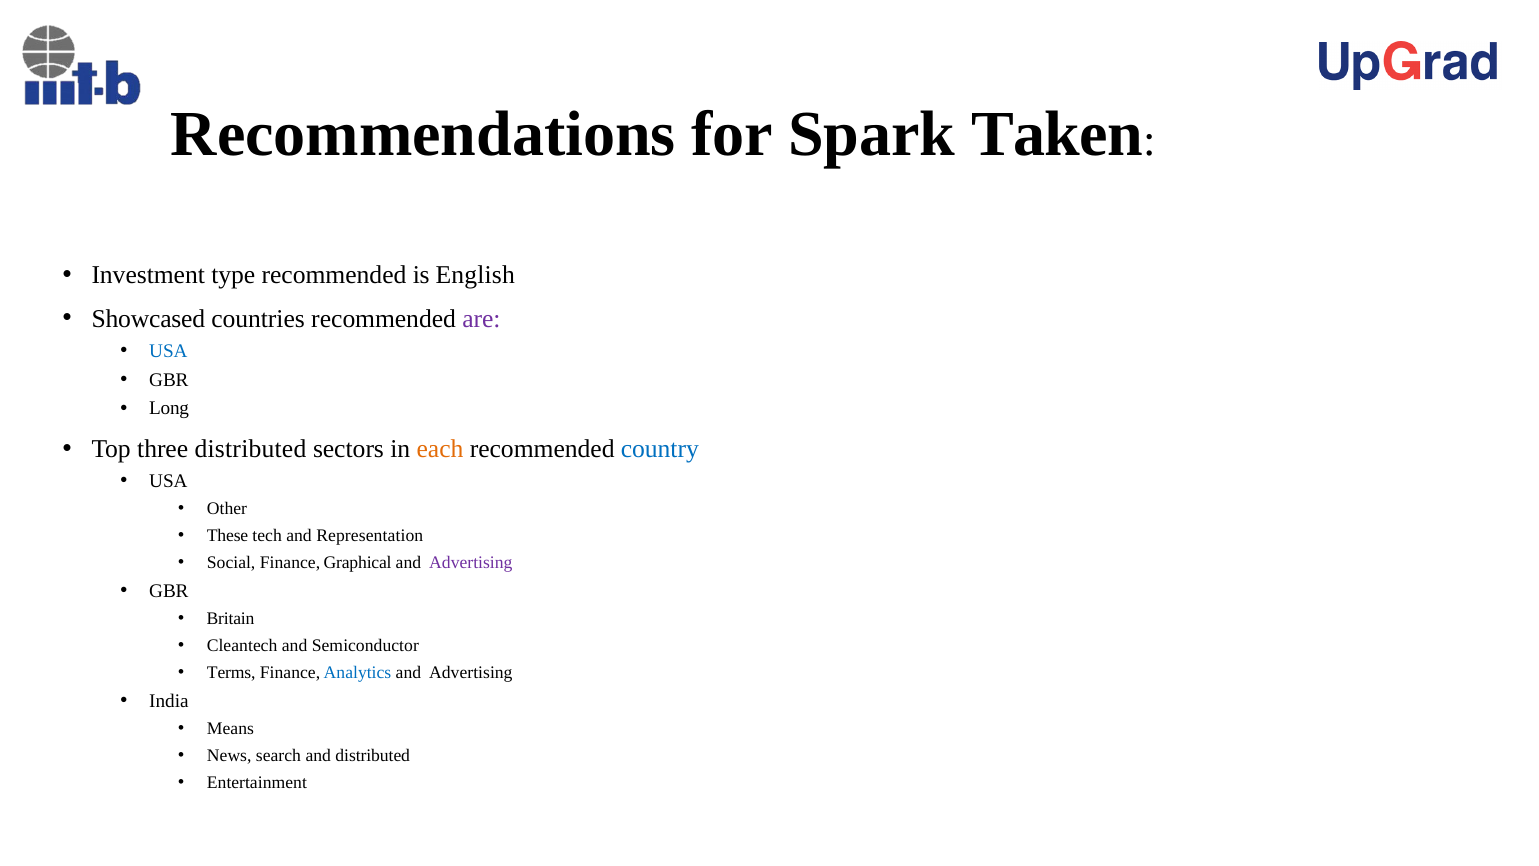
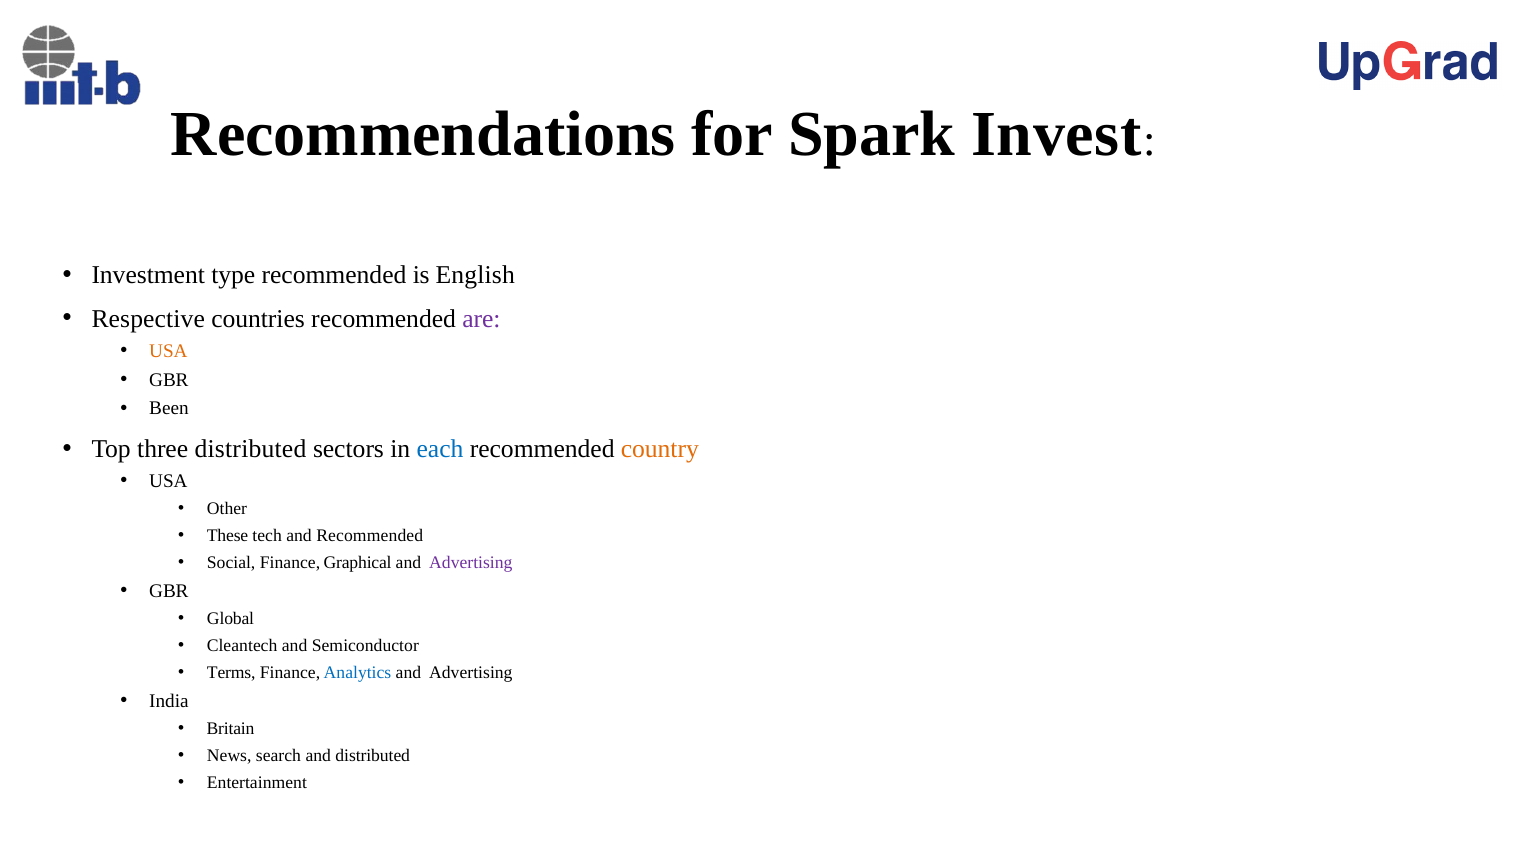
Taken: Taken -> Invest
Showcased: Showcased -> Respective
USA at (168, 351) colour: blue -> orange
Long: Long -> Been
each colour: orange -> blue
country colour: blue -> orange
and Representation: Representation -> Recommended
Britain: Britain -> Global
Means: Means -> Britain
